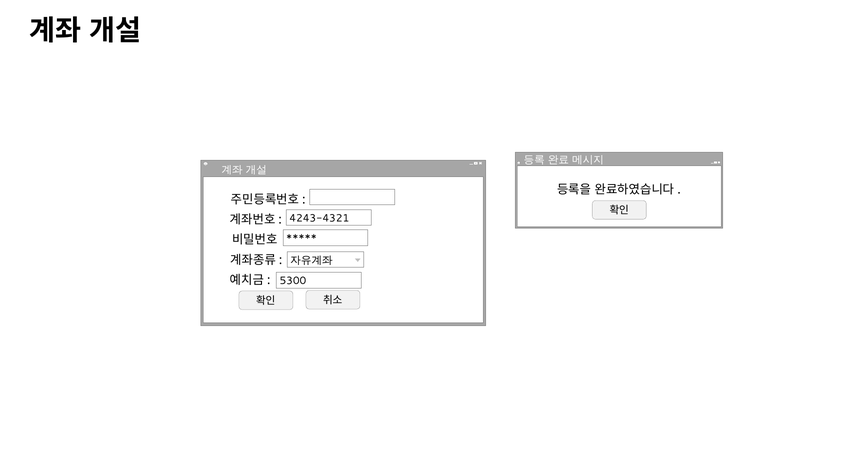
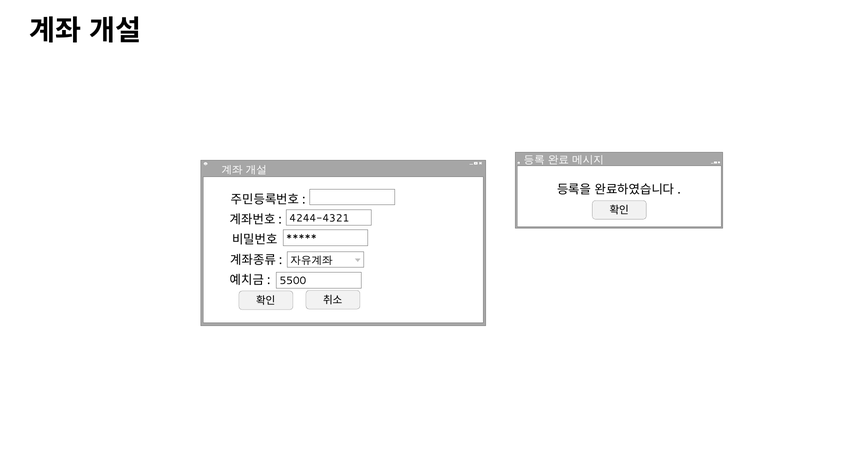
4243-4321: 4243-4321 -> 4244-4321
5300: 5300 -> 5500
